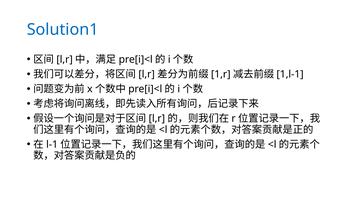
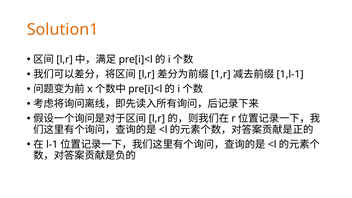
Solution1 colour: blue -> orange
